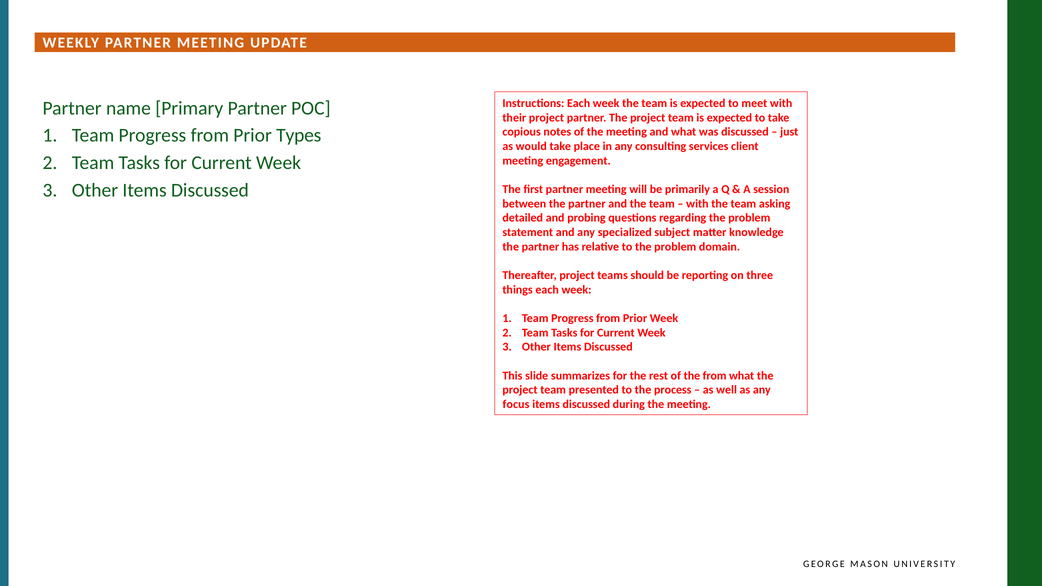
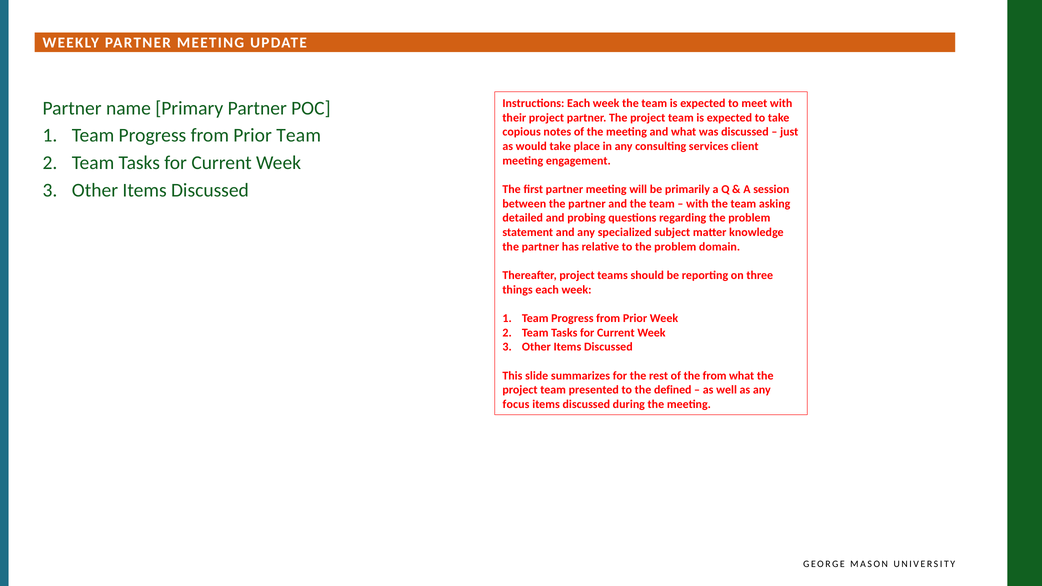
Prior Types: Types -> Team
process: process -> defined
